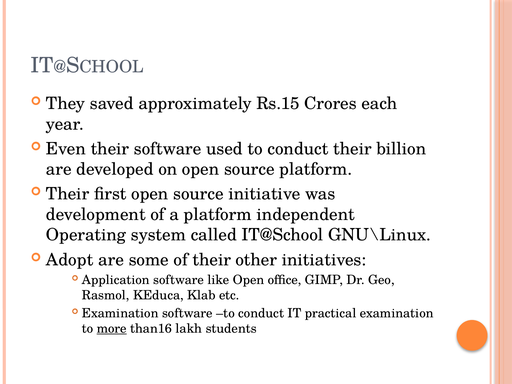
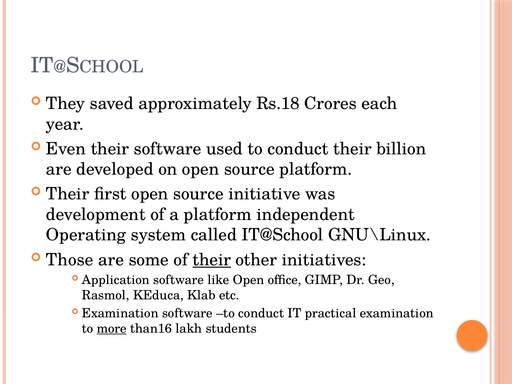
Rs.15: Rs.15 -> Rs.18
Adopt: Adopt -> Those
their at (212, 260) underline: none -> present
